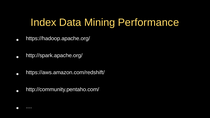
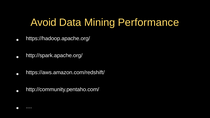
Index: Index -> Avoid
